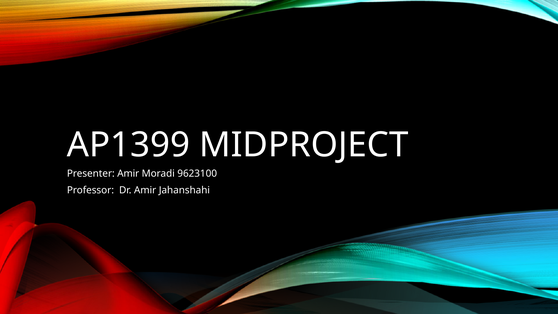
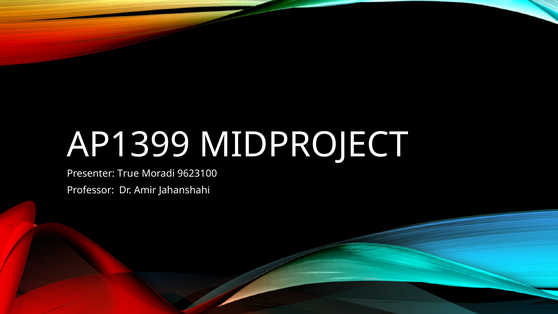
Presenter Amir: Amir -> True
